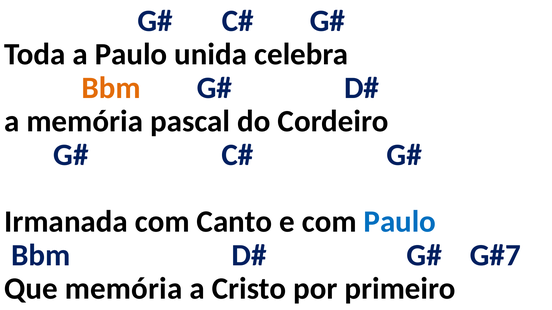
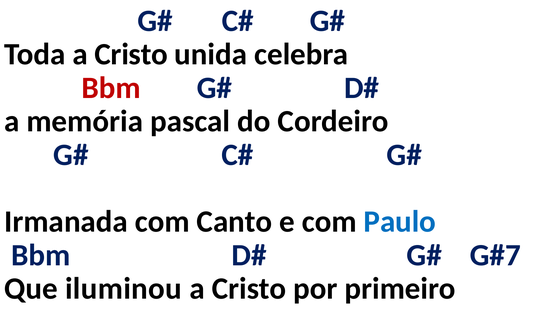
Toda a Paulo: Paulo -> Cristo
Bbm at (111, 88) colour: orange -> red
Que memória: memória -> iluminou
